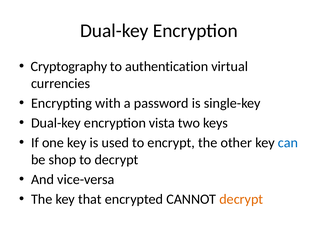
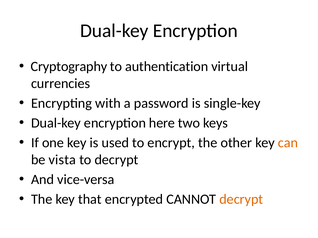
vista: vista -> here
can colour: blue -> orange
shop: shop -> vista
